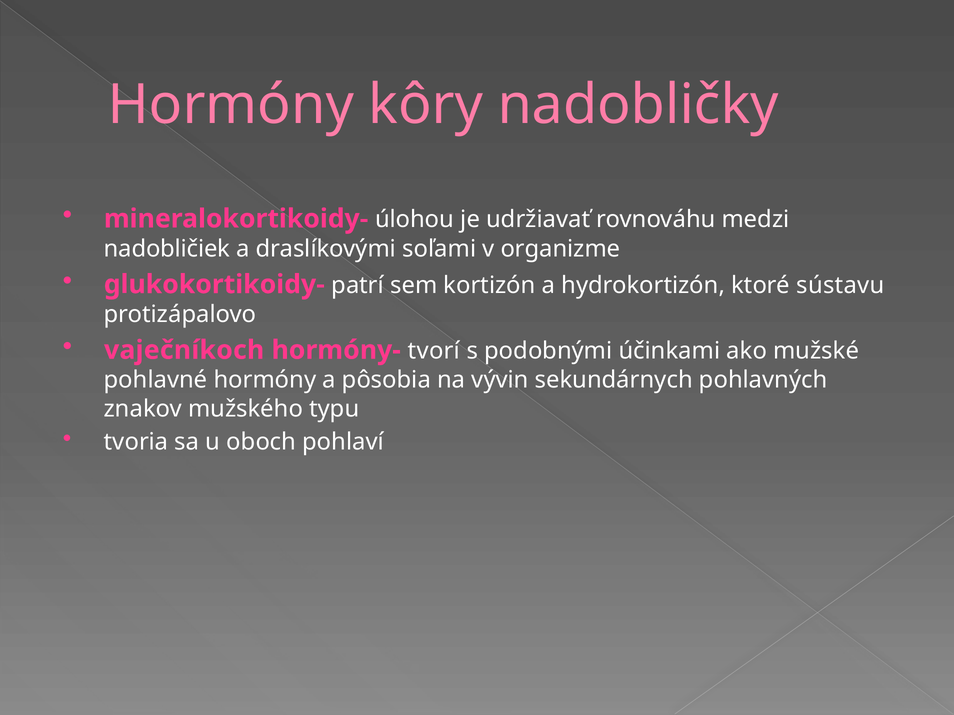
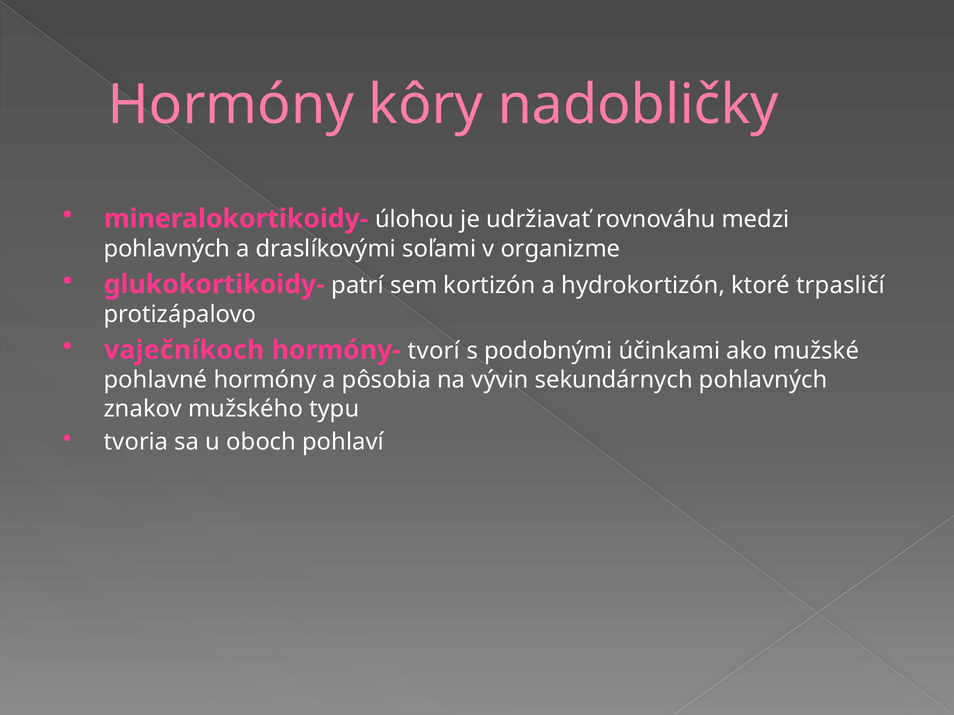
nadobličiek at (167, 249): nadobličiek -> pohlavných
sústavu: sústavu -> trpasličí
